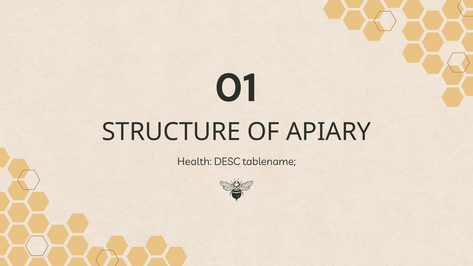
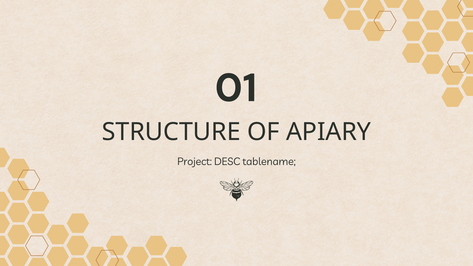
Health: Health -> Project
